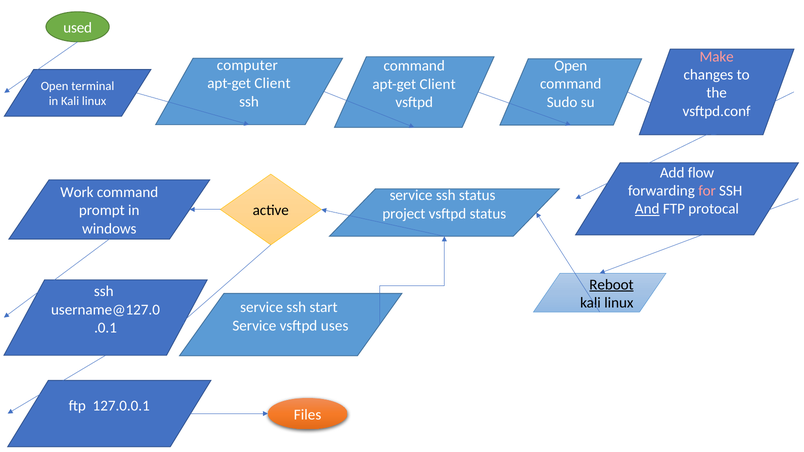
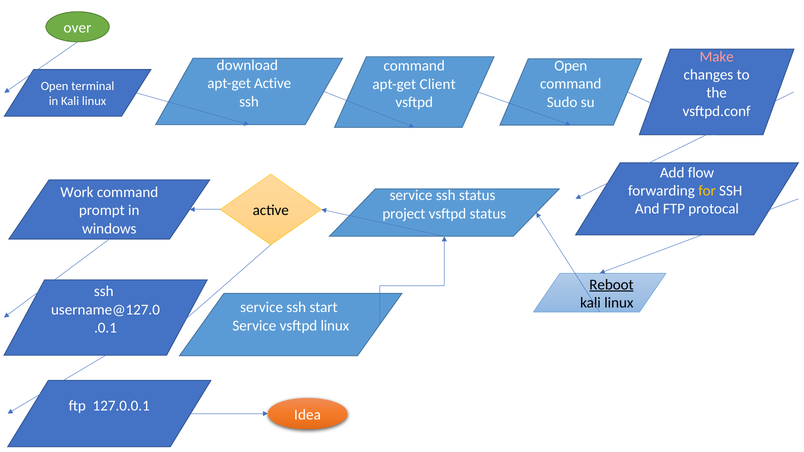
used: used -> over
computer: computer -> download
Client at (272, 84): Client -> Active
for colour: pink -> yellow
And underline: present -> none
vsftpd uses: uses -> linux
Files: Files -> Idea
